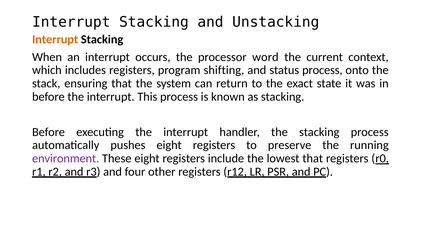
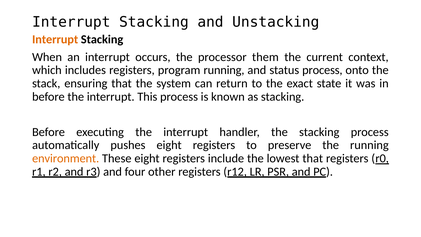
word: word -> them
program shifting: shifting -> running
environment colour: purple -> orange
